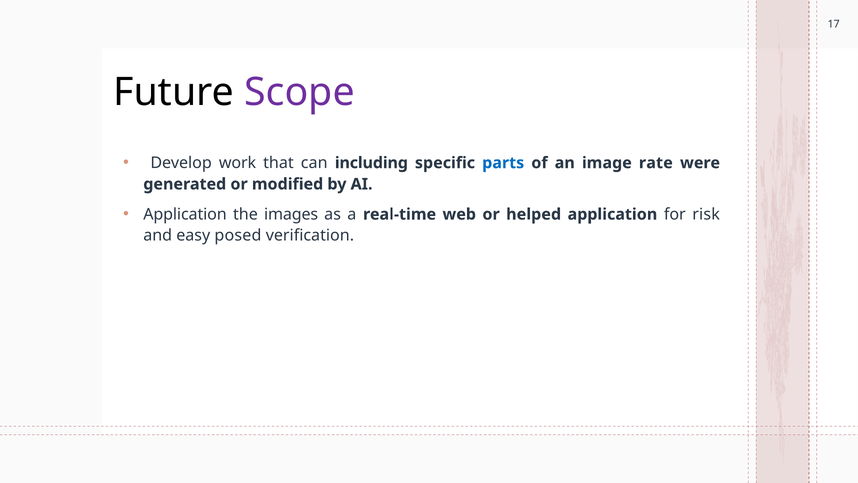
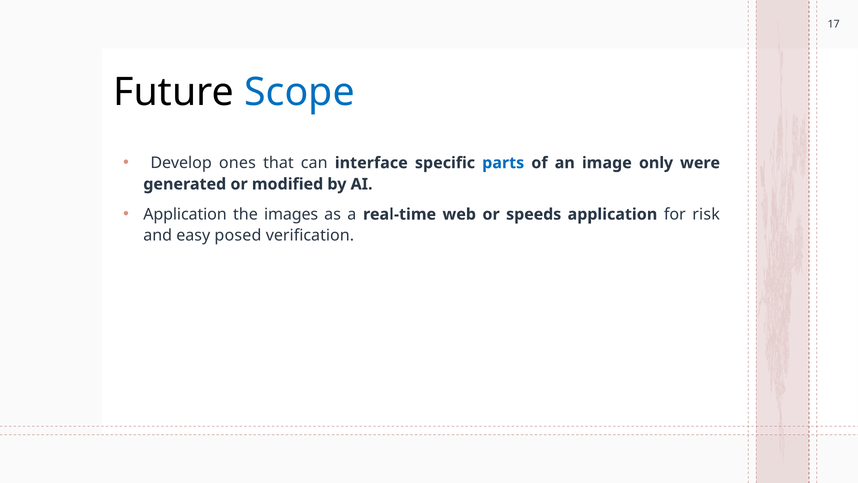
Scope colour: purple -> blue
work: work -> ones
including: including -> interface
rate: rate -> only
helped: helped -> speeds
